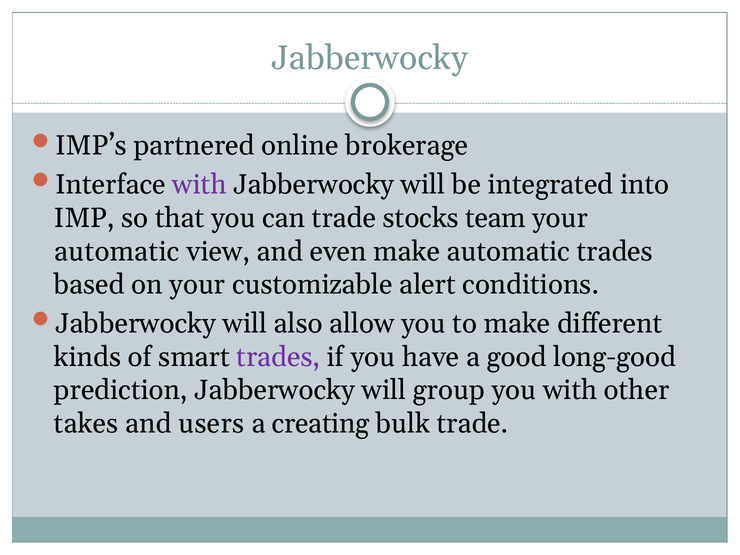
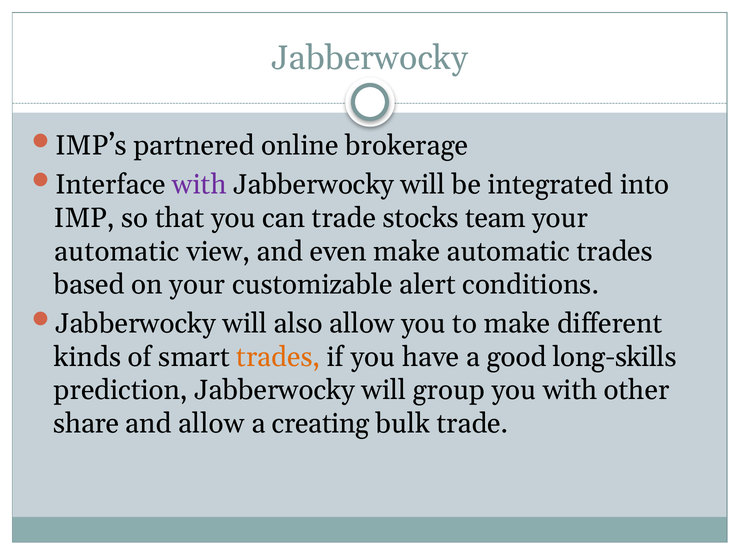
trades at (278, 357) colour: purple -> orange
long-good: long-good -> long-skills
takes: takes -> share
and users: users -> allow
